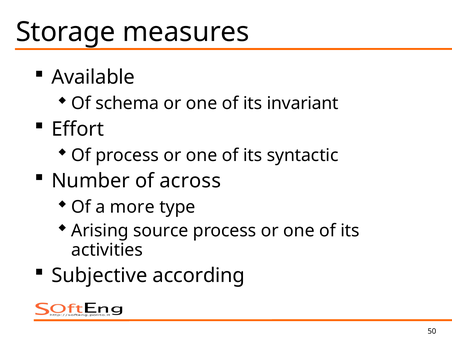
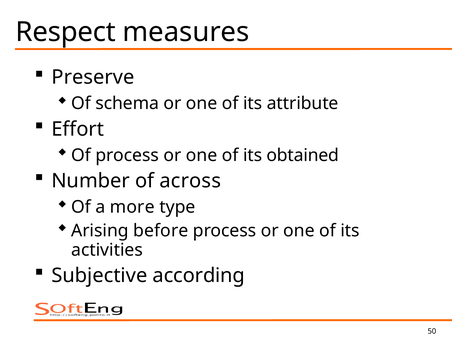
Storage: Storage -> Respect
Available: Available -> Preserve
invariant: invariant -> attribute
syntactic: syntactic -> obtained
source: source -> before
